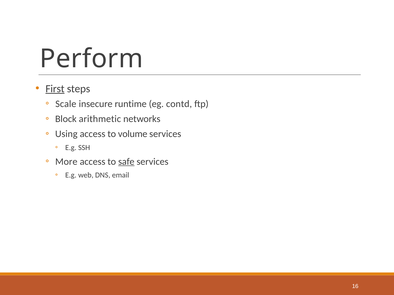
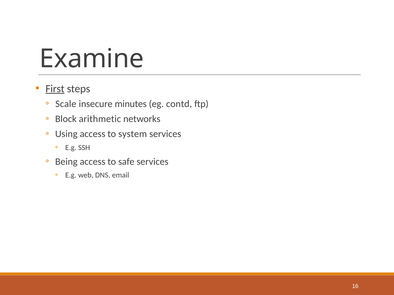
Perform: Perform -> Examine
runtime: runtime -> minutes
volume: volume -> system
More: More -> Being
safe underline: present -> none
